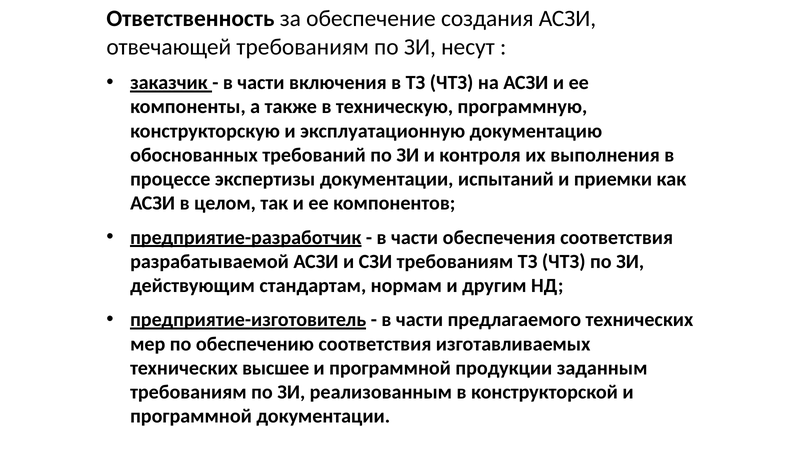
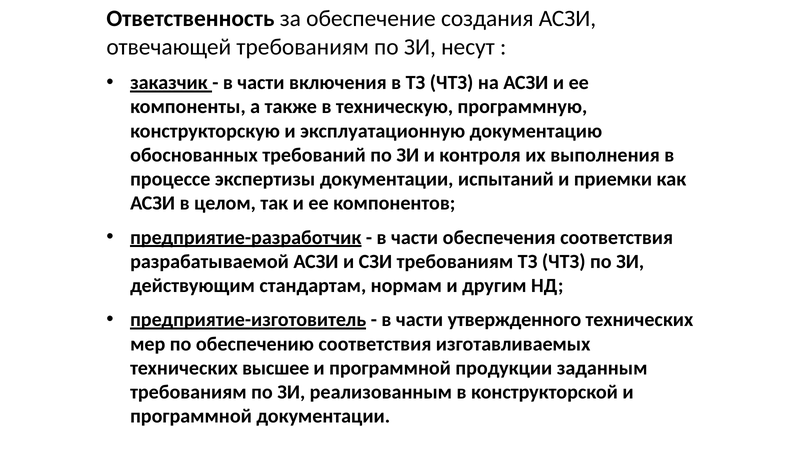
предлагаемого: предлагаемого -> утвержденного
